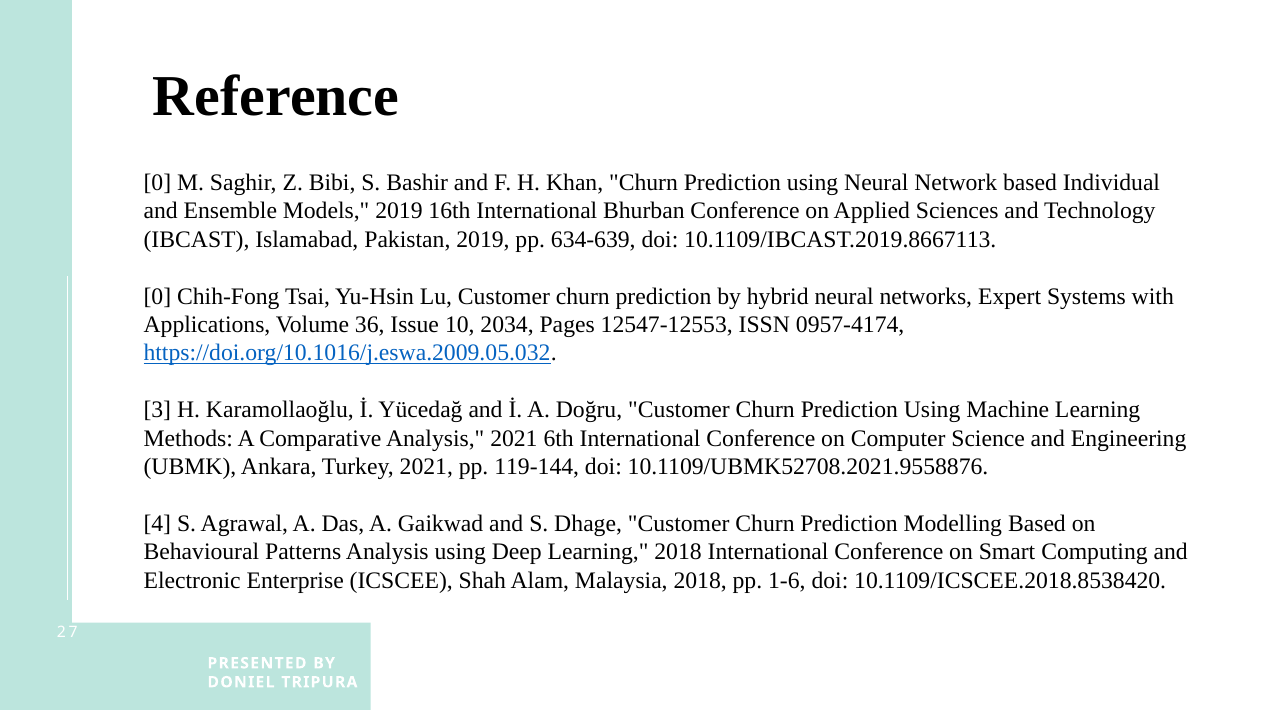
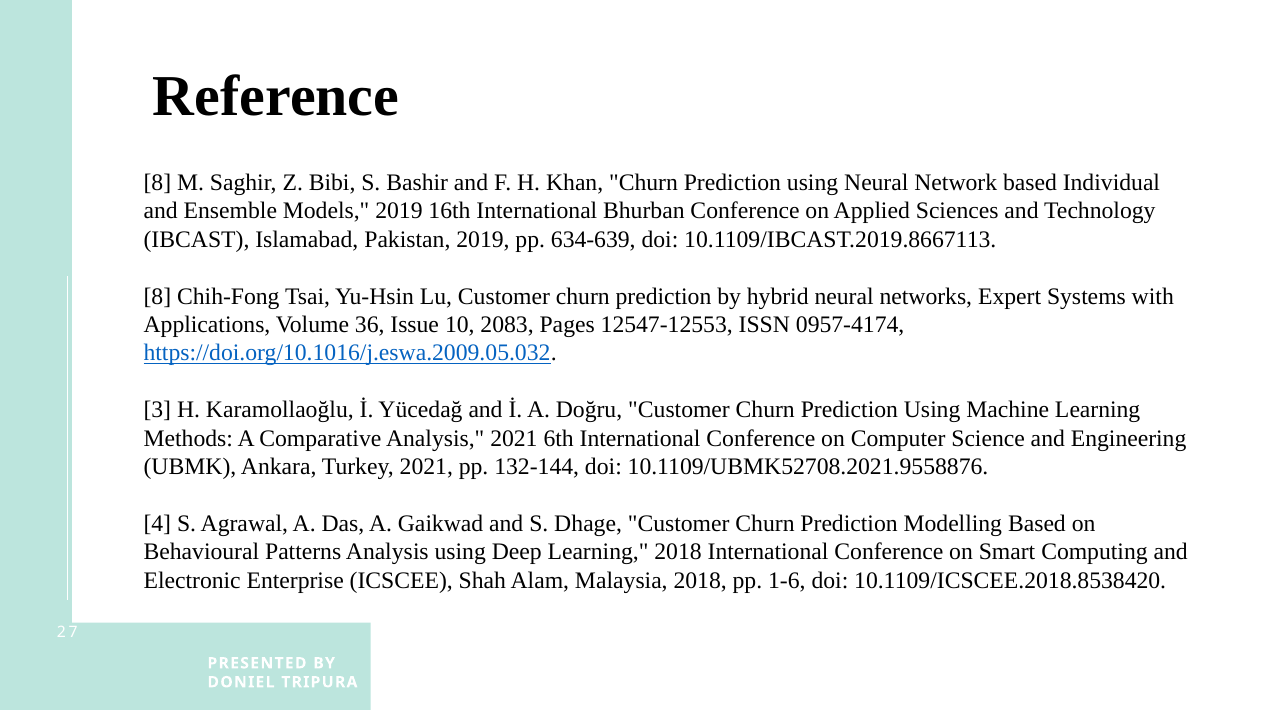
0 at (157, 183): 0 -> 8
0 at (157, 297): 0 -> 8
2034: 2034 -> 2083
119-144: 119-144 -> 132-144
